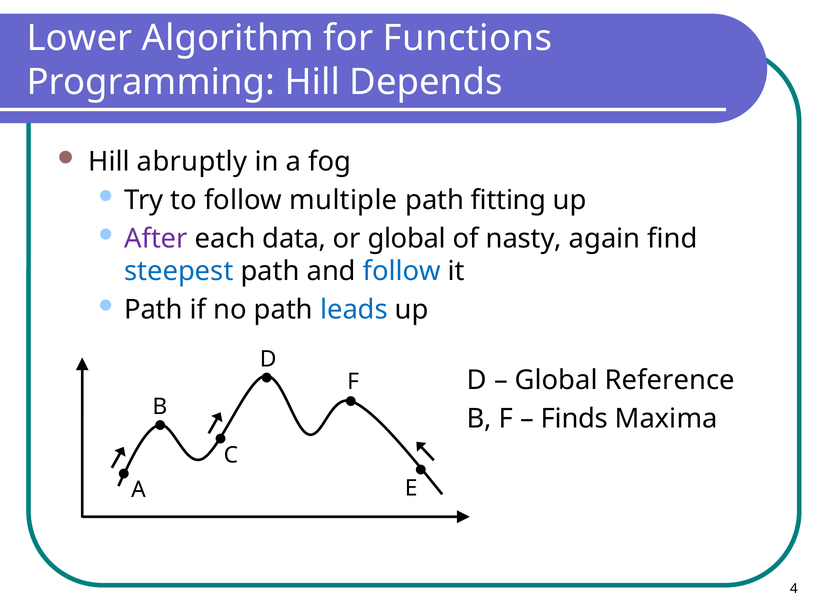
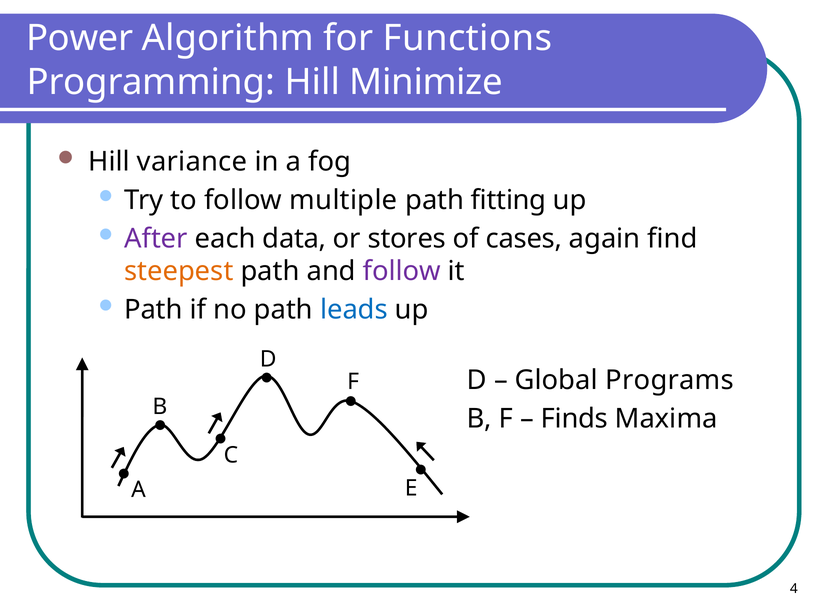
Lower: Lower -> Power
Depends: Depends -> Minimize
abruptly: abruptly -> variance
or global: global -> stores
nasty: nasty -> cases
steepest colour: blue -> orange
follow at (402, 272) colour: blue -> purple
Reference: Reference -> Programs
